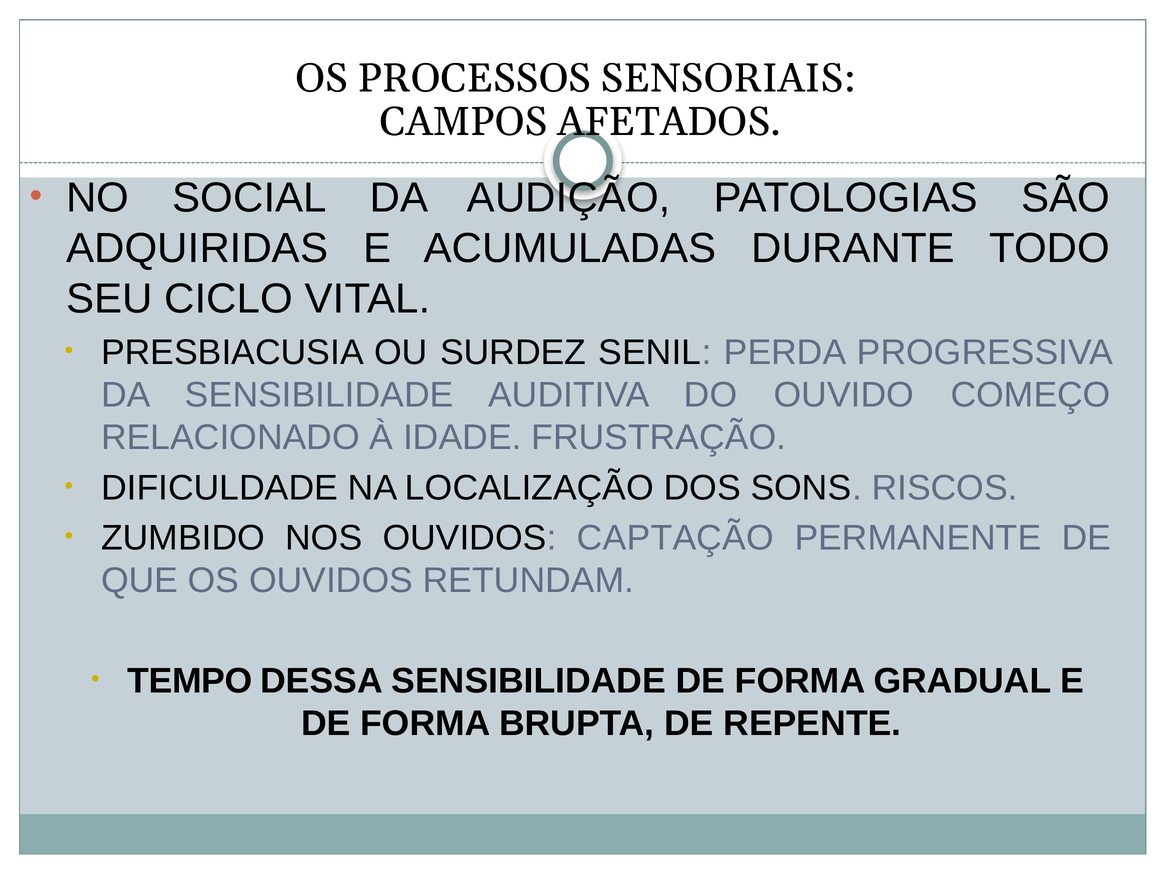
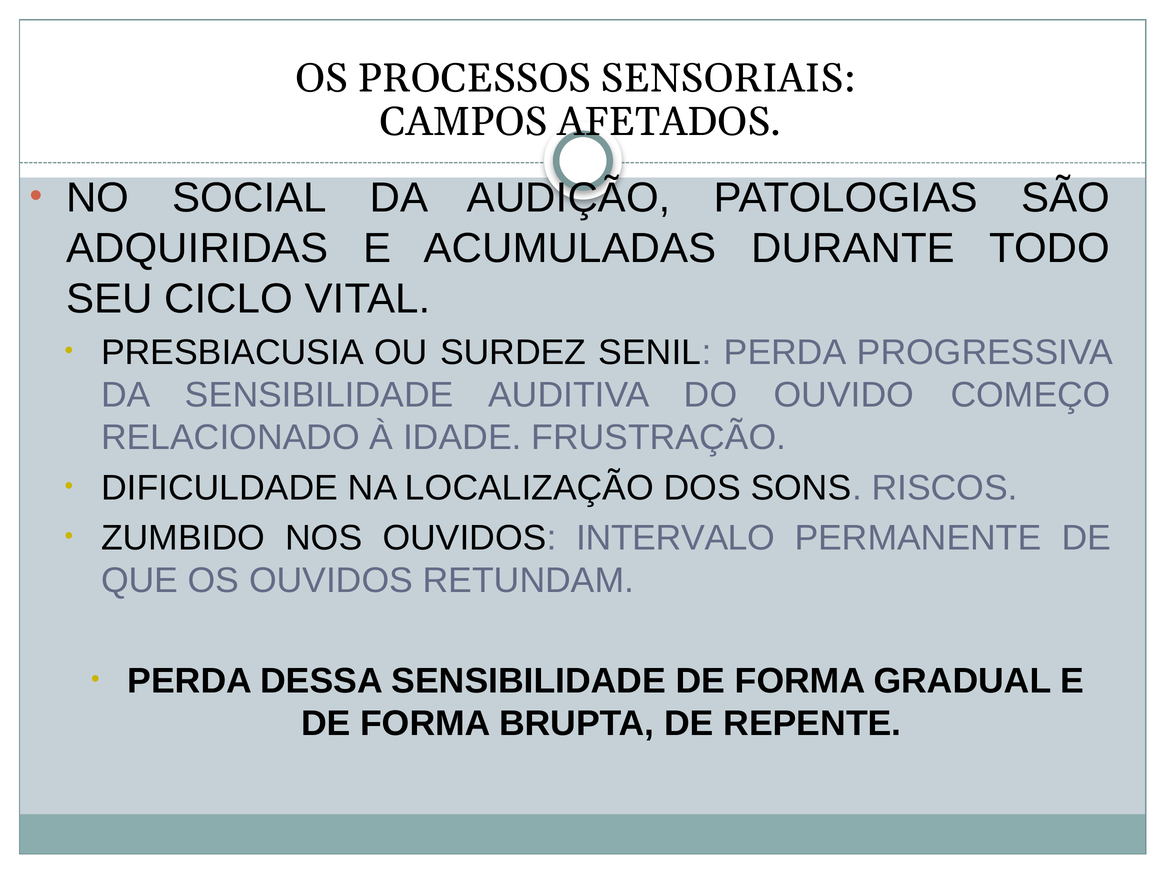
CAPTAÇÃO: CAPTAÇÃO -> INTERVALO
TEMPO at (190, 681): TEMPO -> PERDA
